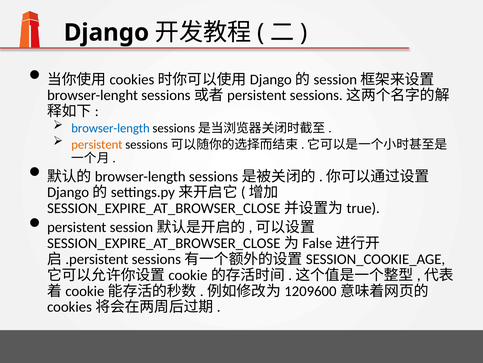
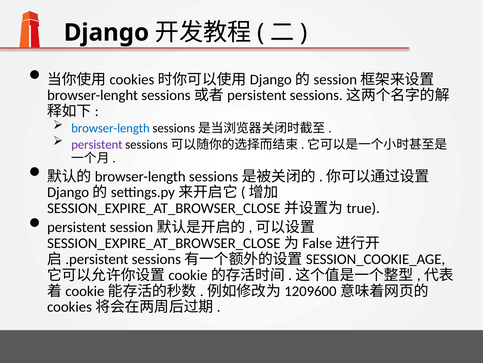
persistent at (97, 144) colour: orange -> purple
